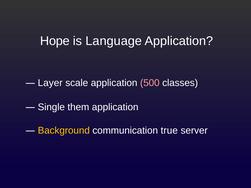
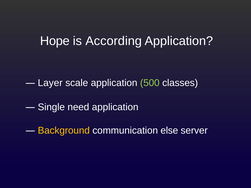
Language: Language -> According
500 colour: pink -> light green
them: them -> need
true: true -> else
